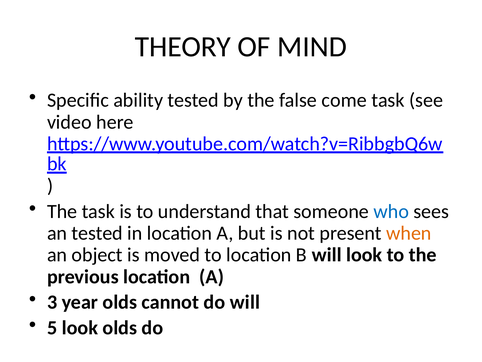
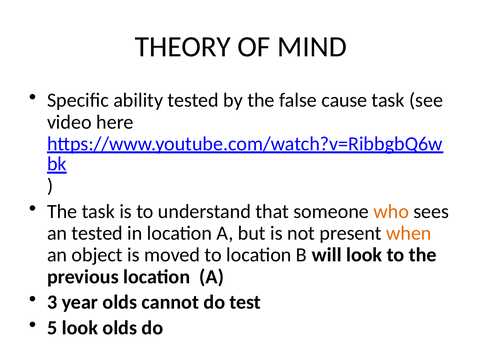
come: come -> cause
who colour: blue -> orange
do will: will -> test
